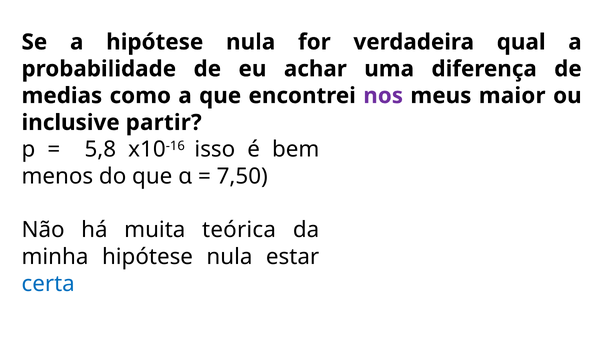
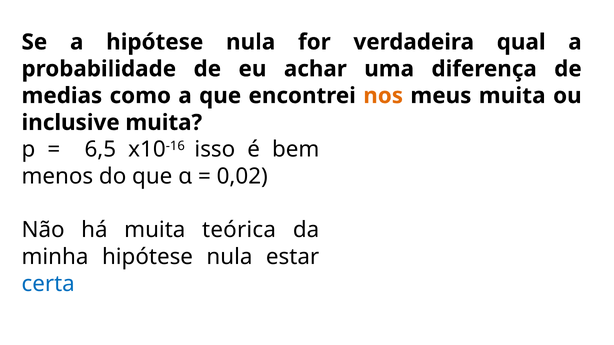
nos colour: purple -> orange
meus maior: maior -> muita
inclusive partir: partir -> muita
5,8: 5,8 -> 6,5
7,50: 7,50 -> 0,02
